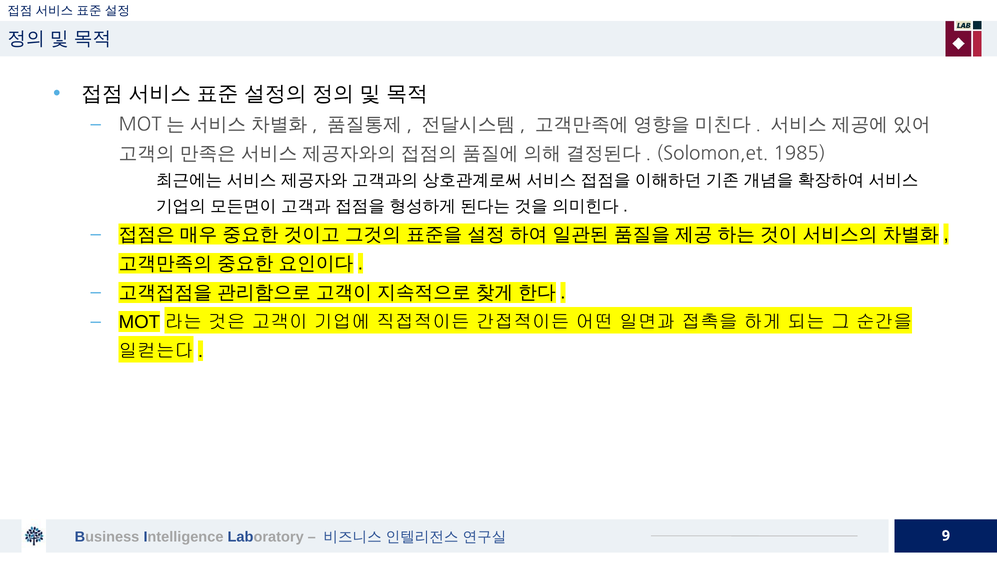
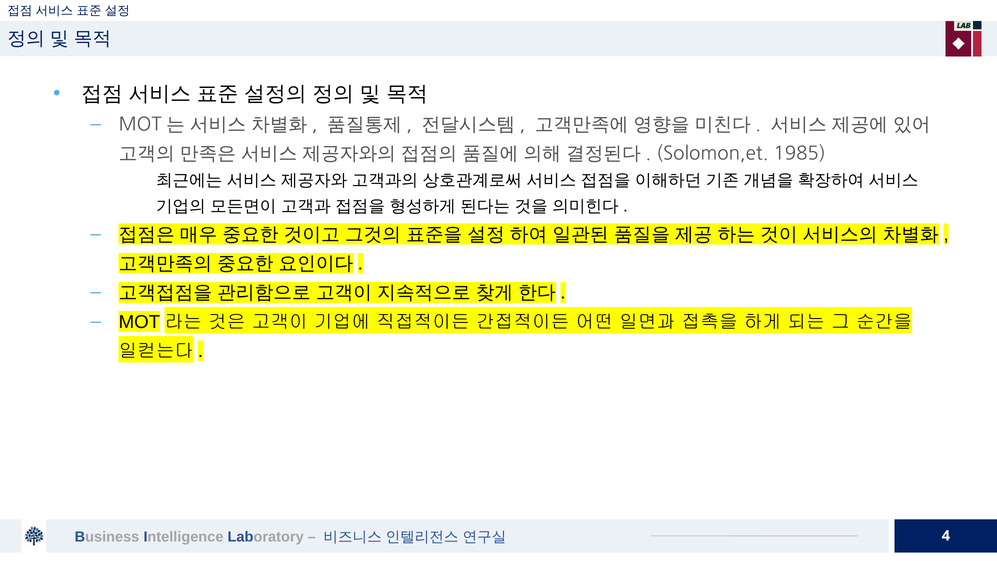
9: 9 -> 4
